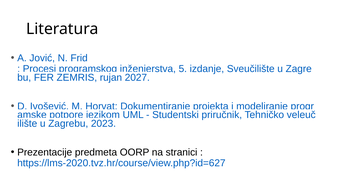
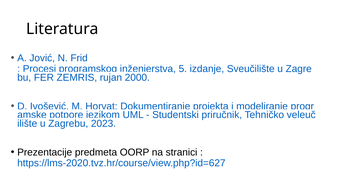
2027: 2027 -> 2000
